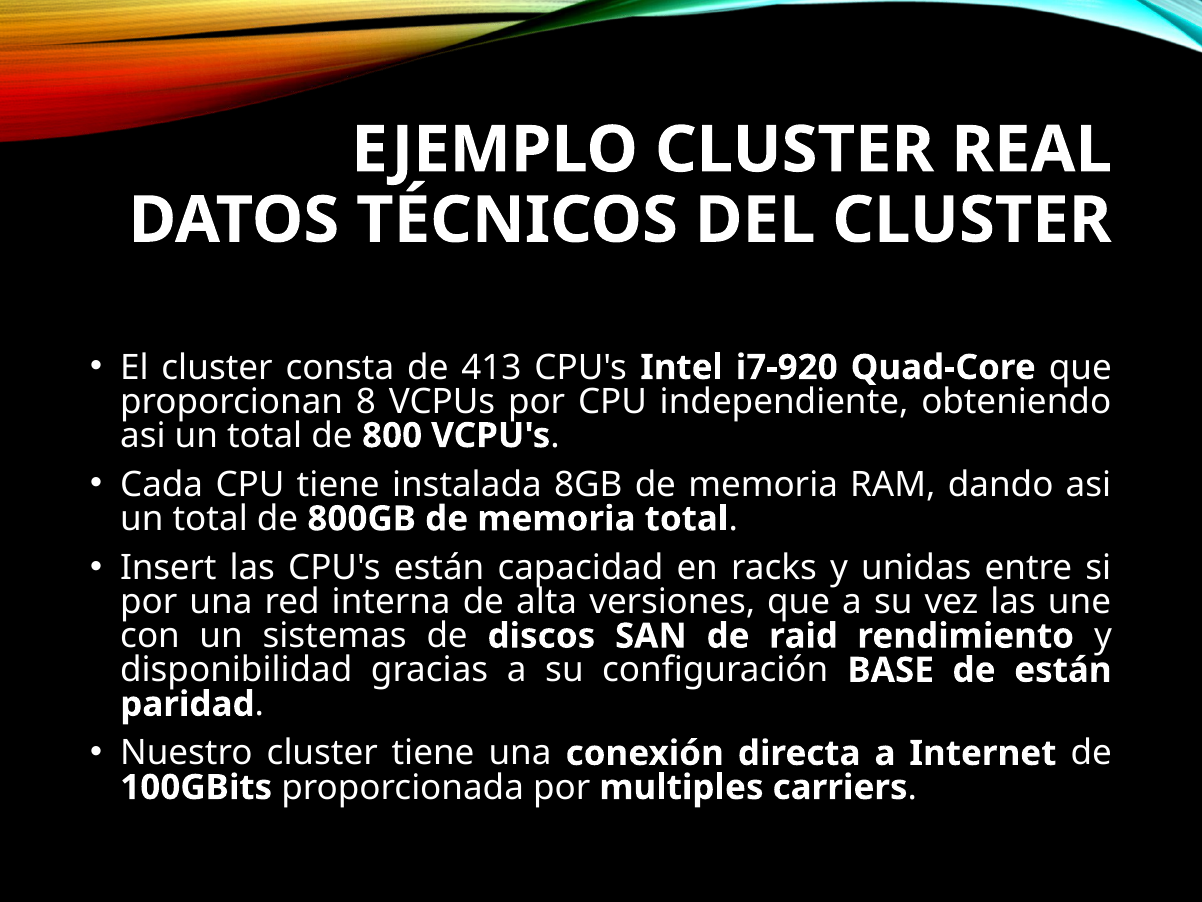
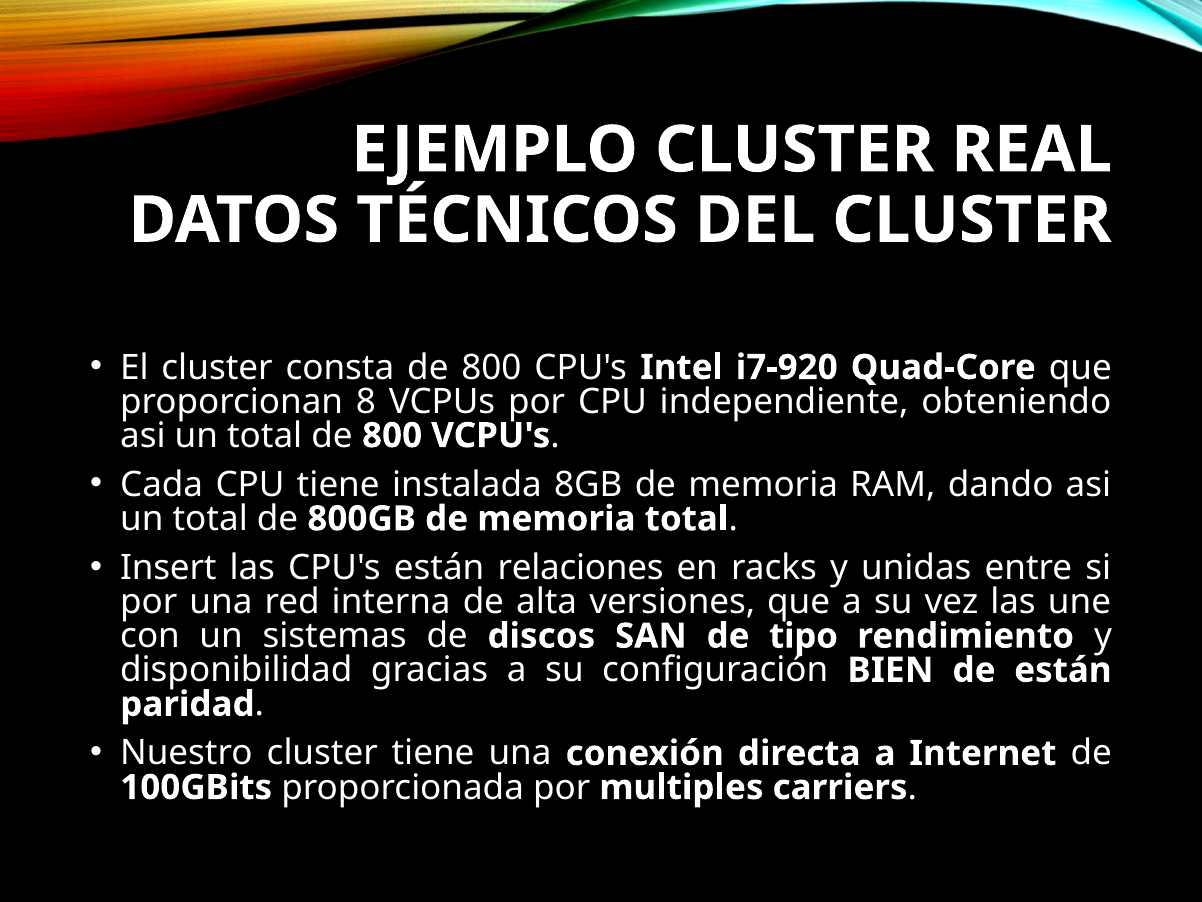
consta de 413: 413 -> 800
capacidad: capacidad -> relaciones
raid: raid -> tipo
BASE: BASE -> BIEN
